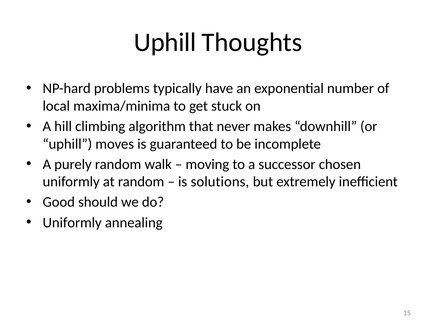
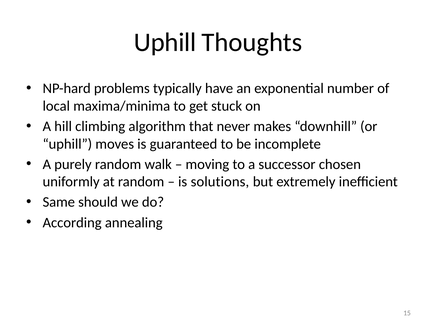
Good: Good -> Same
Uniformly at (72, 222): Uniformly -> According
